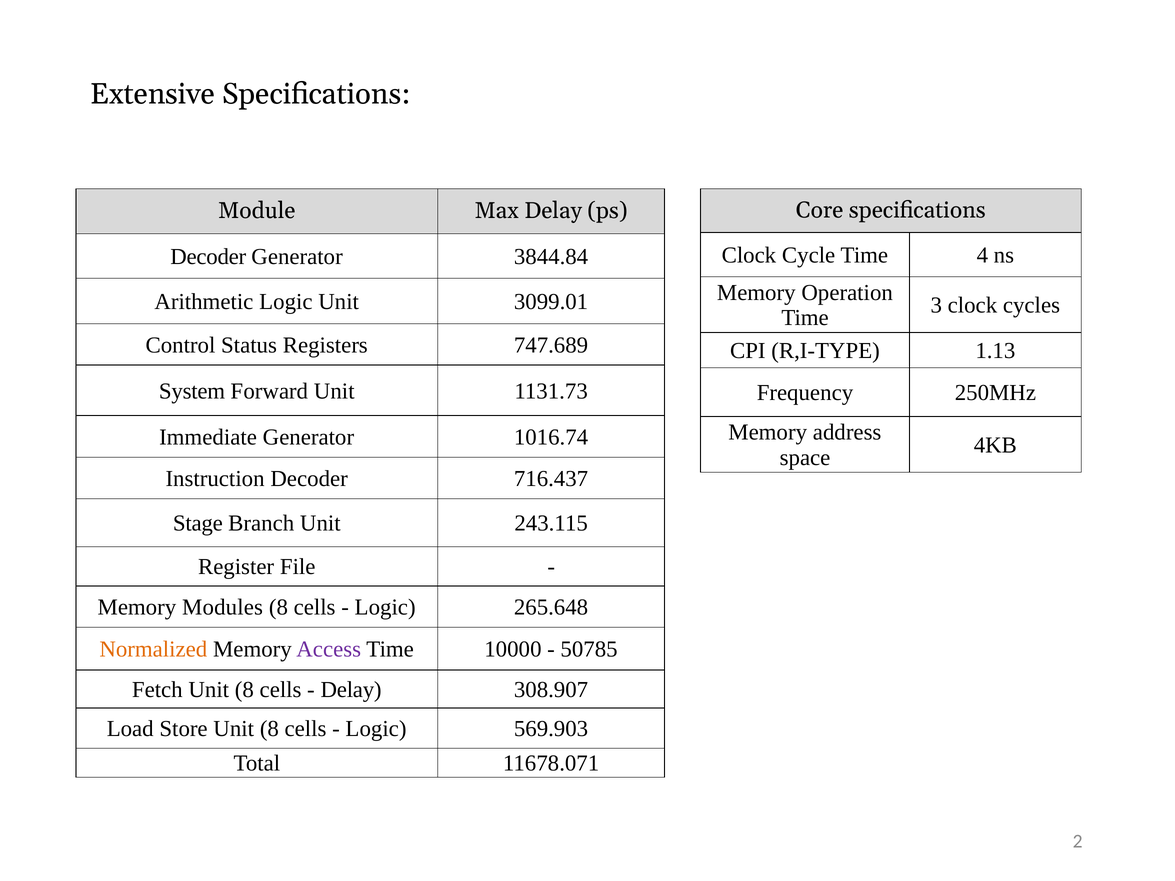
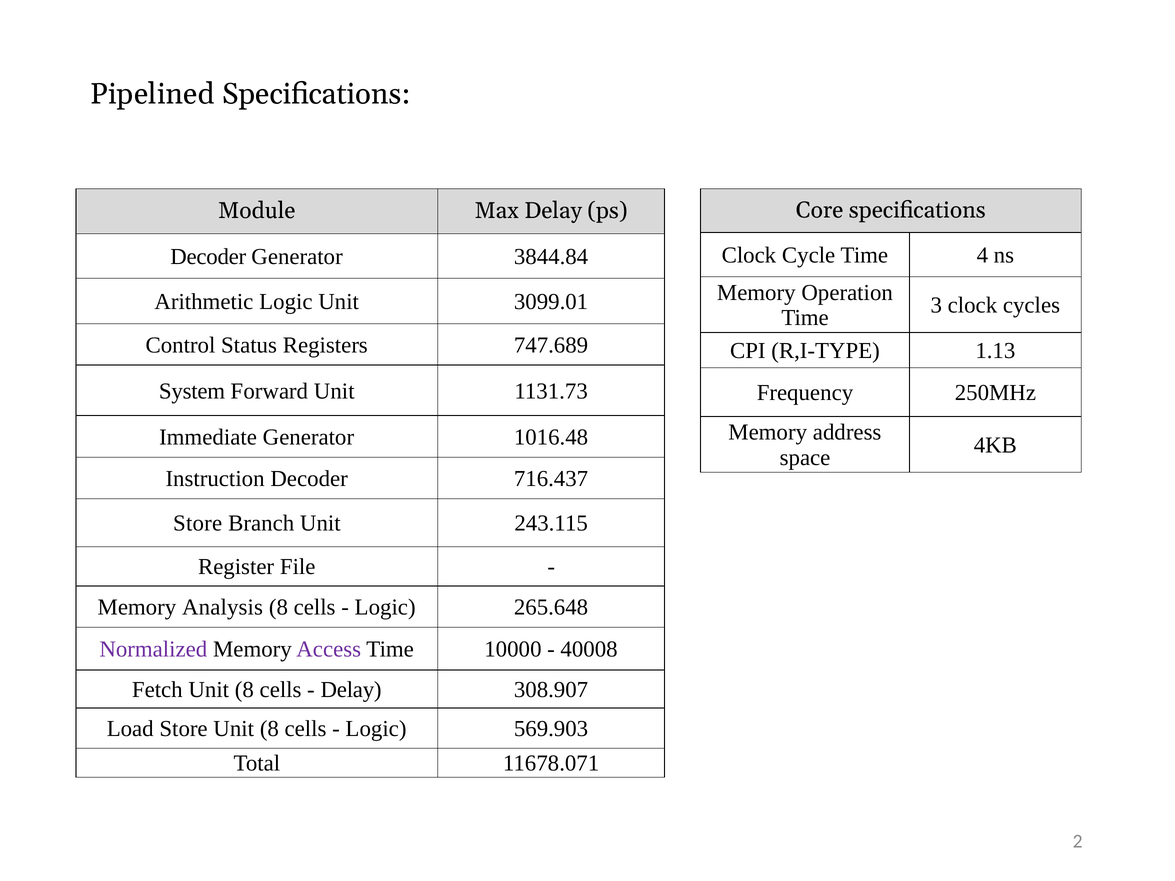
Extensive: Extensive -> Pipelined
1016.74: 1016.74 -> 1016.48
Stage at (198, 524): Stage -> Store
Modules: Modules -> Analysis
Normalized colour: orange -> purple
50785: 50785 -> 40008
